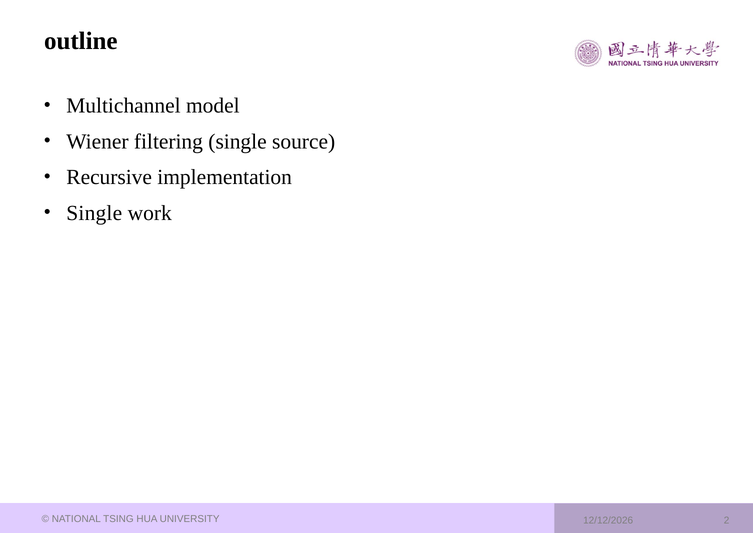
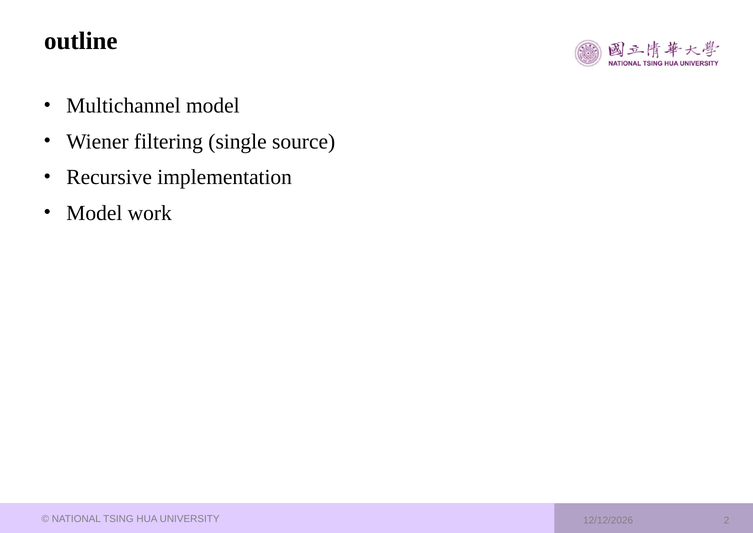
Single at (94, 213): Single -> Model
